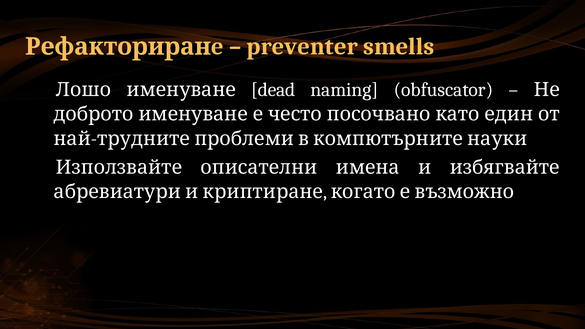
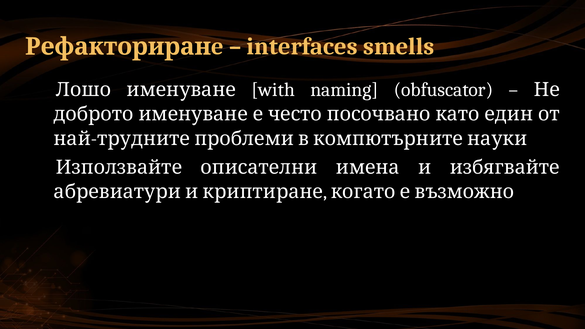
preventer: preventer -> interfaces
dead: dead -> with
